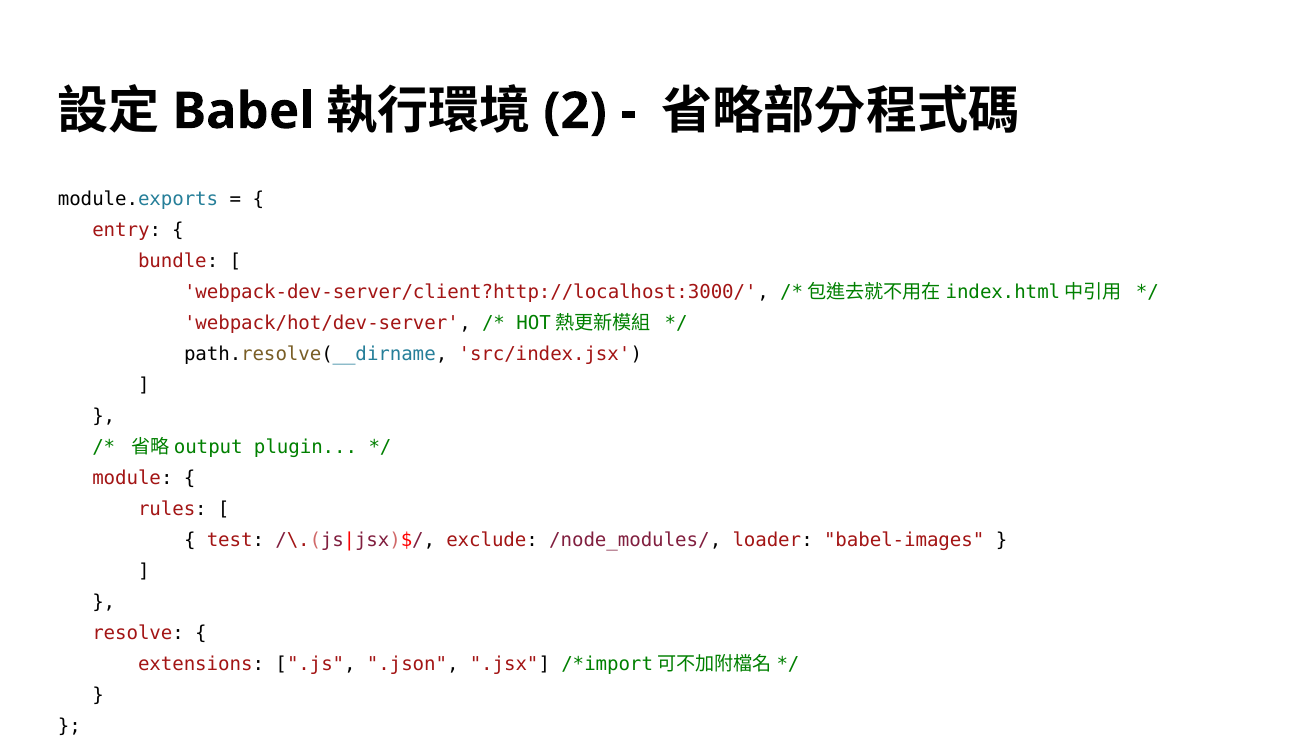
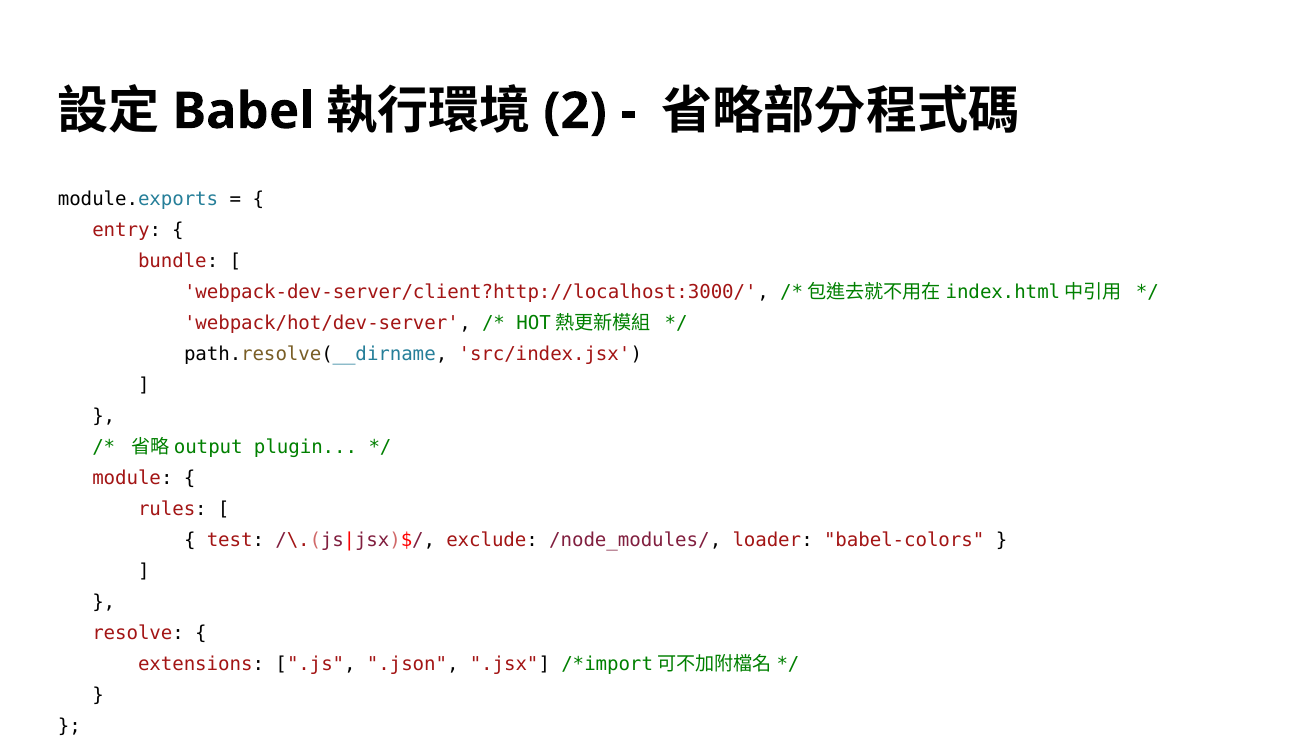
babel-images: babel-images -> babel-colors
